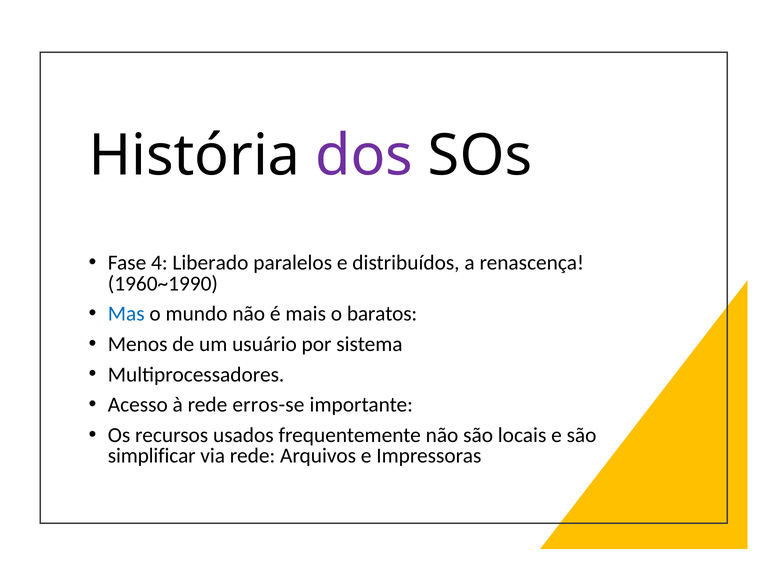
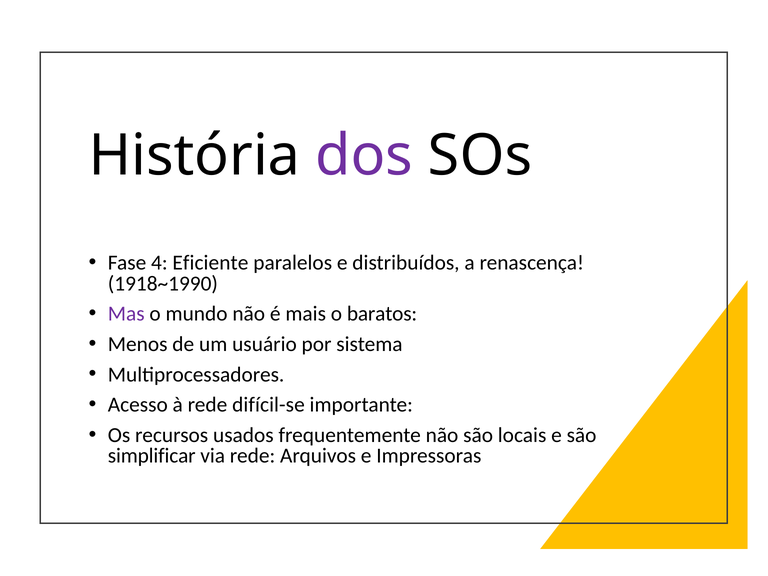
Liberado: Liberado -> Eficiente
1960~1990: 1960~1990 -> 1918~1990
Mas colour: blue -> purple
erros-se: erros-se -> difícil-se
